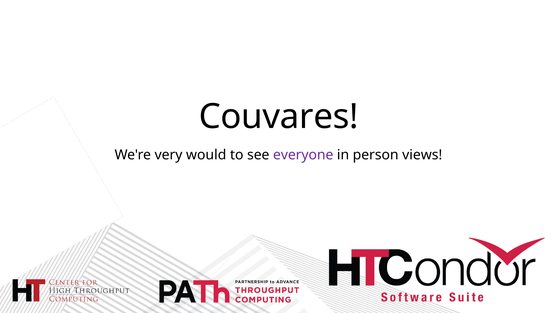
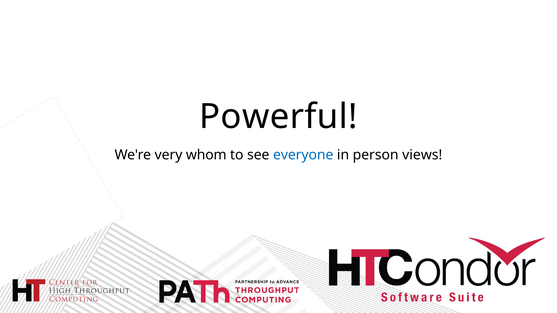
Couvares: Couvares -> Powerful
would: would -> whom
everyone colour: purple -> blue
